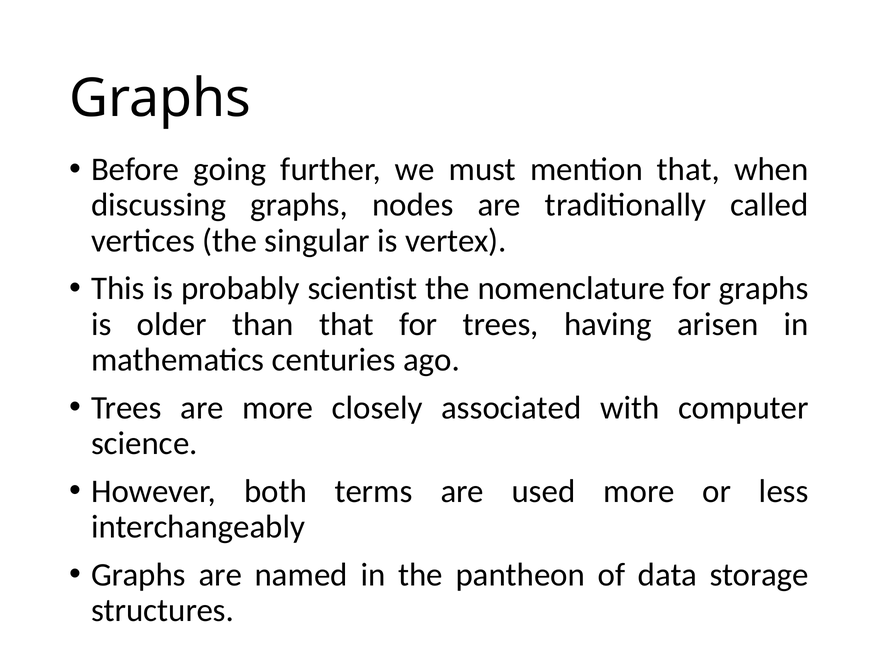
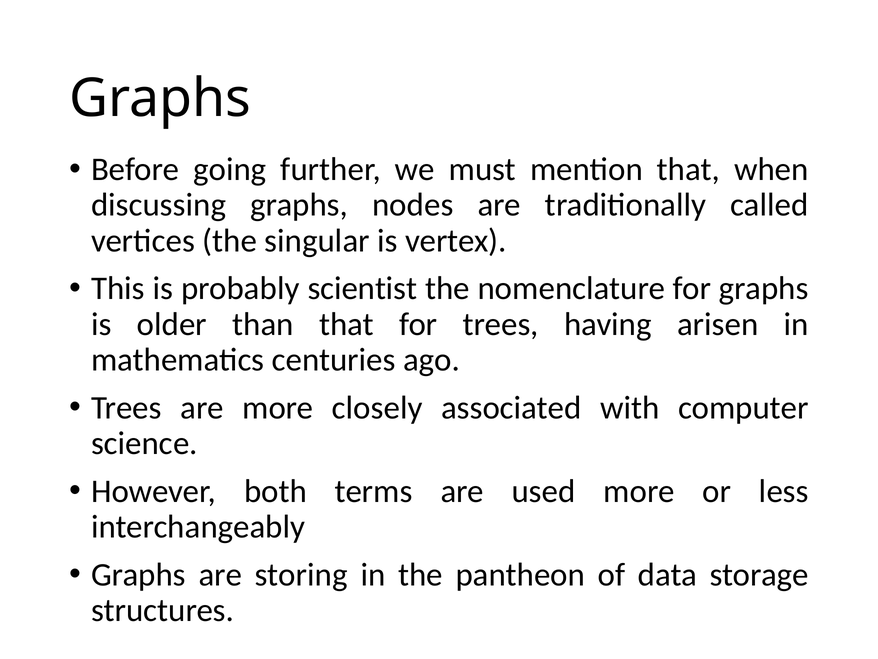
named: named -> storing
